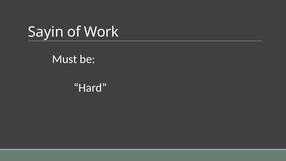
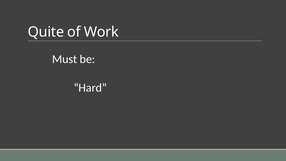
Sayin: Sayin -> Quite
